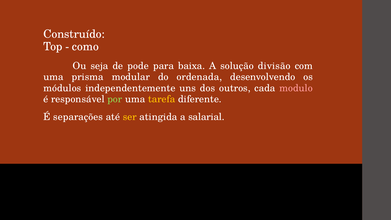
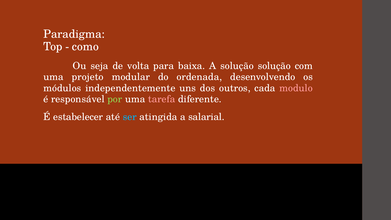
Construído: Construído -> Paradigma
pode: pode -> volta
solução divisão: divisão -> solução
prisma: prisma -> projeto
tarefa colour: yellow -> pink
separações: separações -> estabelecer
ser colour: yellow -> light blue
